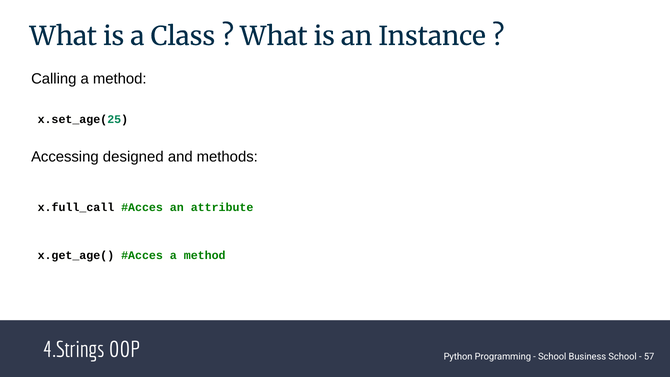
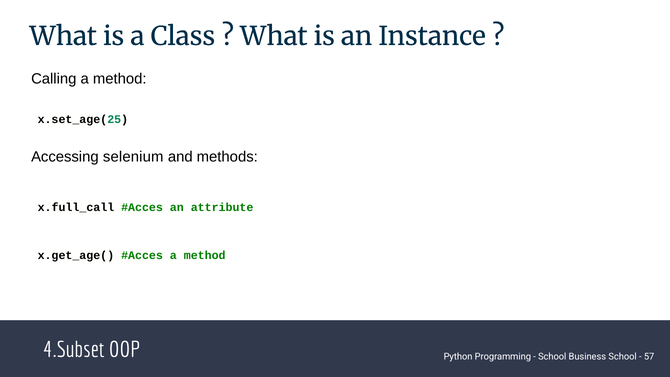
designed: designed -> selenium
4.Strings: 4.Strings -> 4.Subset
